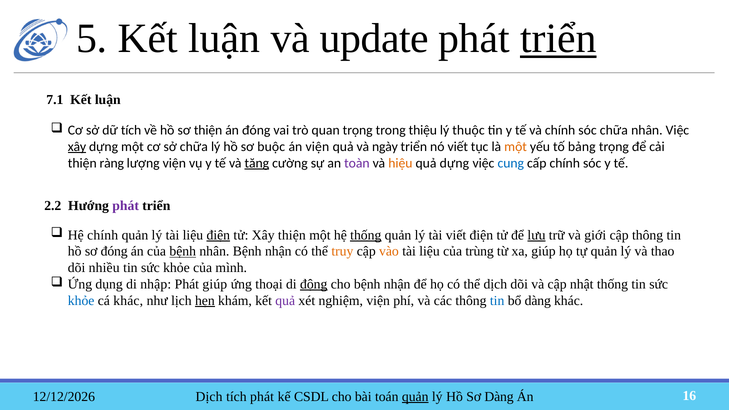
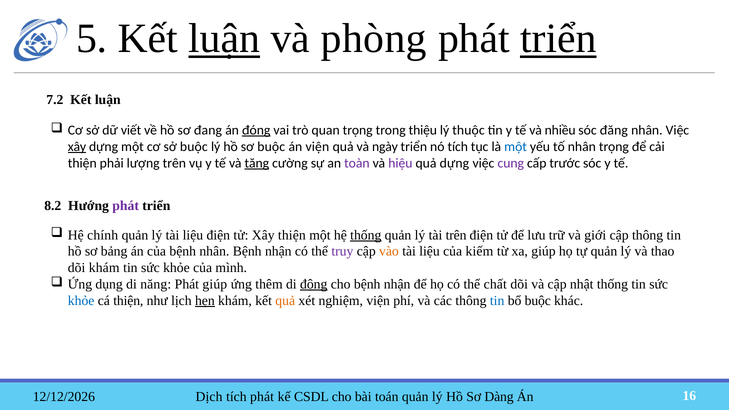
luận at (224, 39) underline: none -> present
update: update -> phòng
7.1: 7.1 -> 7.2
dữ tích: tích -> viết
sơ thiện: thiện -> đang
đóng at (256, 130) underline: none -> present
và chính: chính -> nhiều
sóc chữa: chữa -> đăng
sở chữa: chữa -> buộc
nó viết: viết -> tích
một at (516, 147) colour: orange -> blue
tố bảng: bảng -> nhân
ràng: ràng -> phải
lượng viện: viện -> trên
hiệu colour: orange -> purple
cung colour: blue -> purple
cấp chính: chính -> trước
2.2: 2.2 -> 8.2
điện at (218, 235) underline: present -> none
tài viết: viết -> trên
lưu underline: present -> none
sơ đóng: đóng -> bảng
bệnh at (183, 251) underline: present -> none
truy colour: orange -> purple
trùng: trùng -> kiếm
dõi nhiều: nhiều -> khám
nhập: nhập -> năng
thoại: thoại -> thêm
thể dịch: dịch -> chất
cá khác: khác -> thiện
quả at (285, 301) colour: purple -> orange
bổ dàng: dàng -> buộc
quản at (415, 397) underline: present -> none
